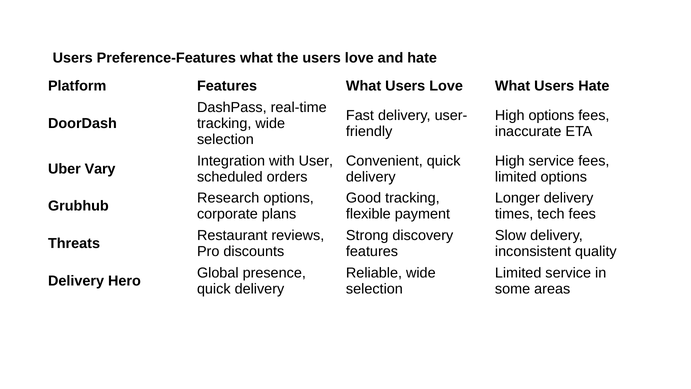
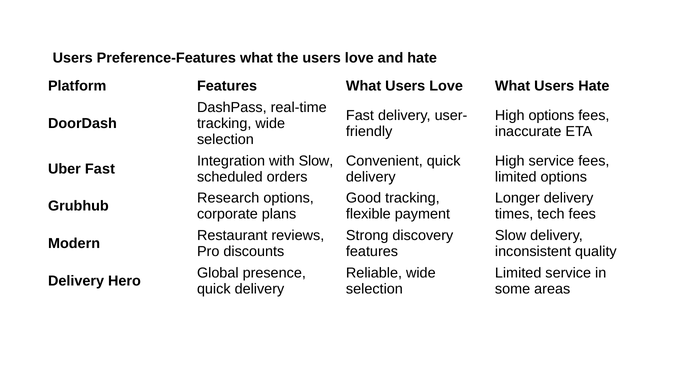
with User: User -> Slow
Uber Vary: Vary -> Fast
Threats: Threats -> Modern
